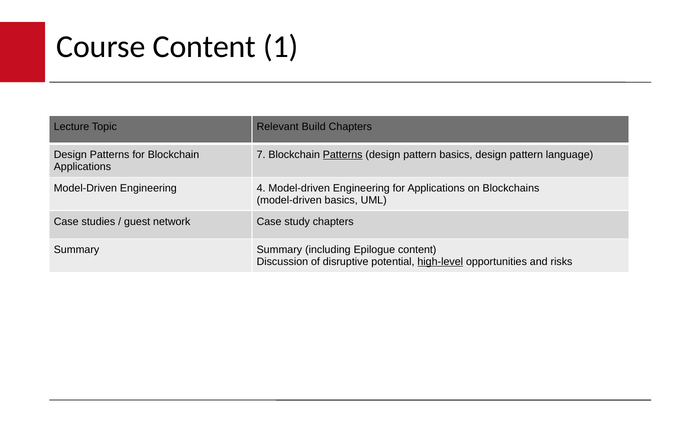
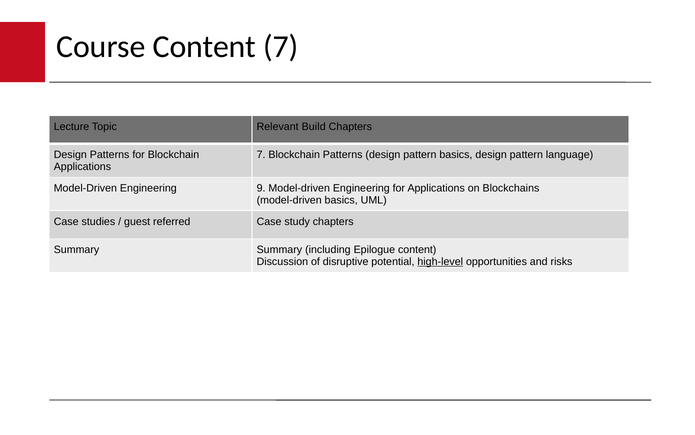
Content 1: 1 -> 7
Patterns at (343, 155) underline: present -> none
4: 4 -> 9
network: network -> referred
